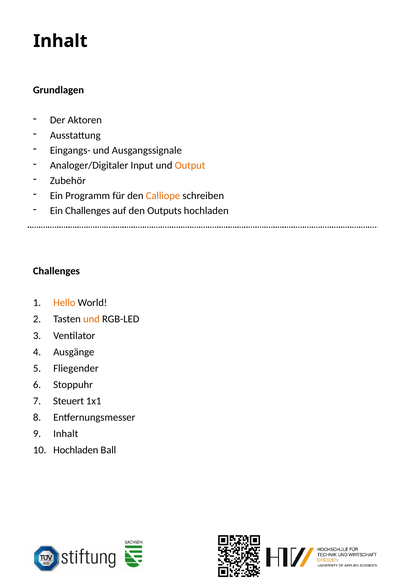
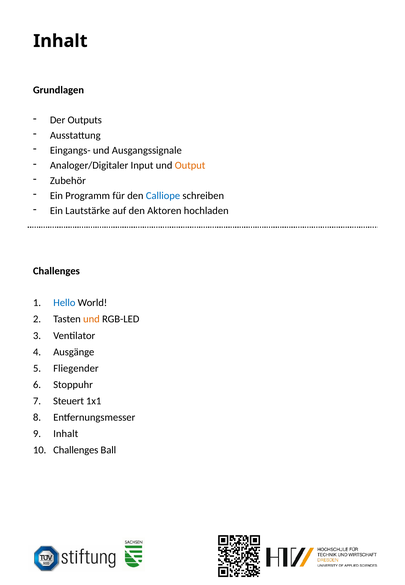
Aktoren: Aktoren -> Outputs
Calliope colour: orange -> blue
Ein Challenges: Challenges -> Lautstärke
Outputs: Outputs -> Aktoren
Hello colour: orange -> blue
Hochladen at (76, 450): Hochladen -> Challenges
